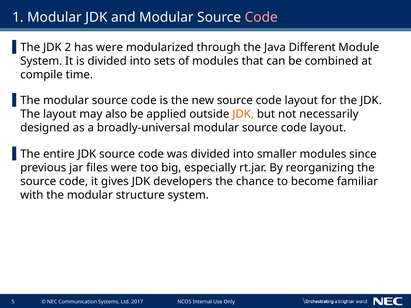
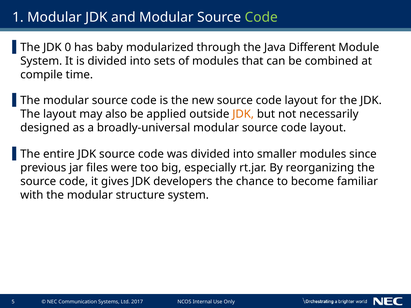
Code at (261, 17) colour: pink -> light green
2: 2 -> 0
has were: were -> baby
